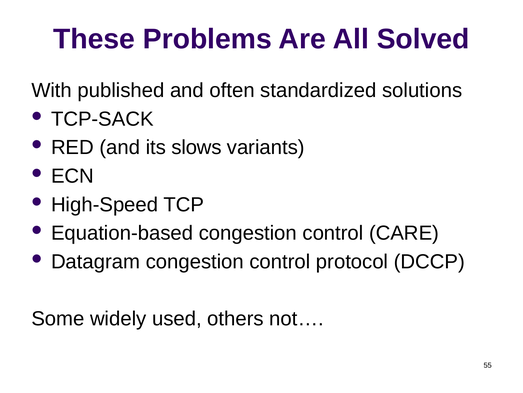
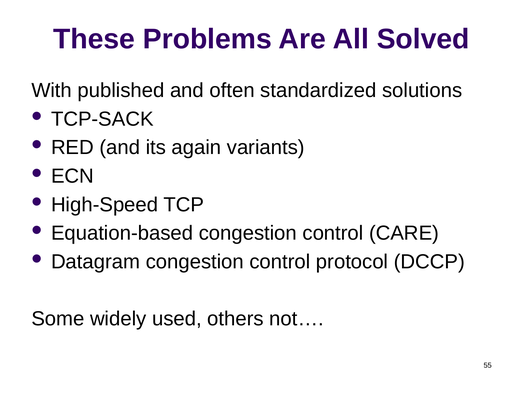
slows: slows -> again
